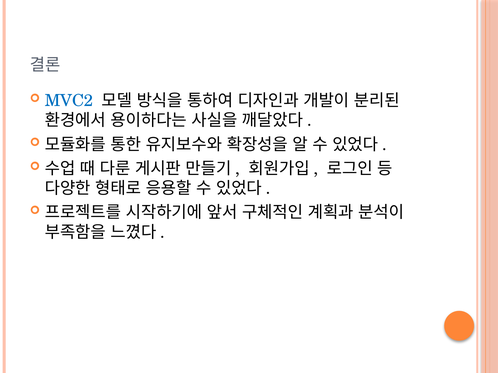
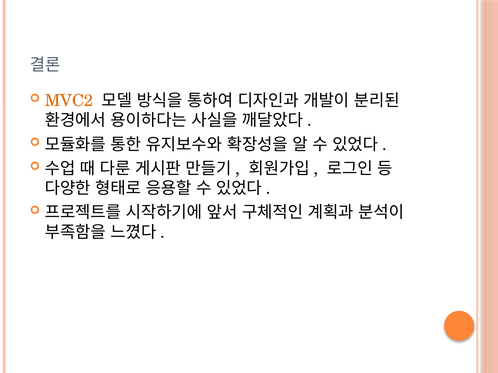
MVC2 colour: blue -> orange
